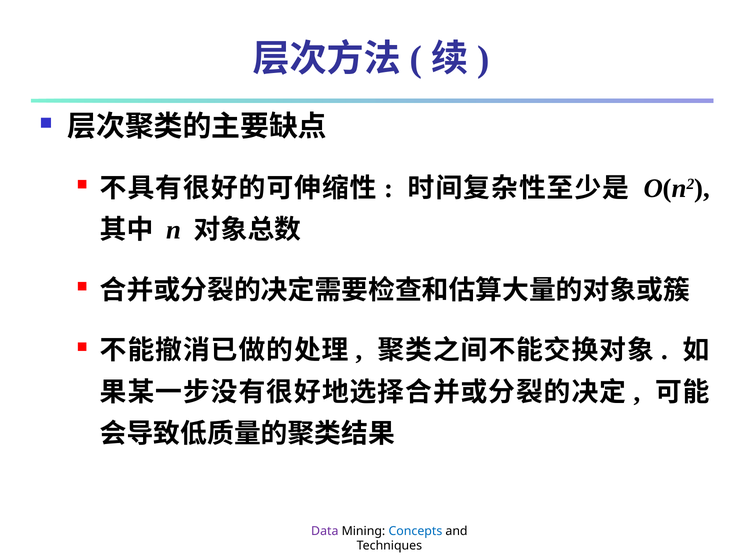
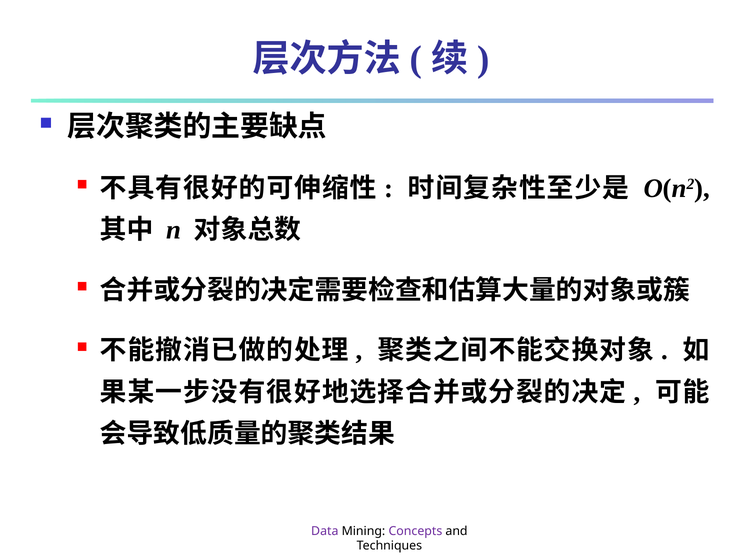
Concepts colour: blue -> purple
